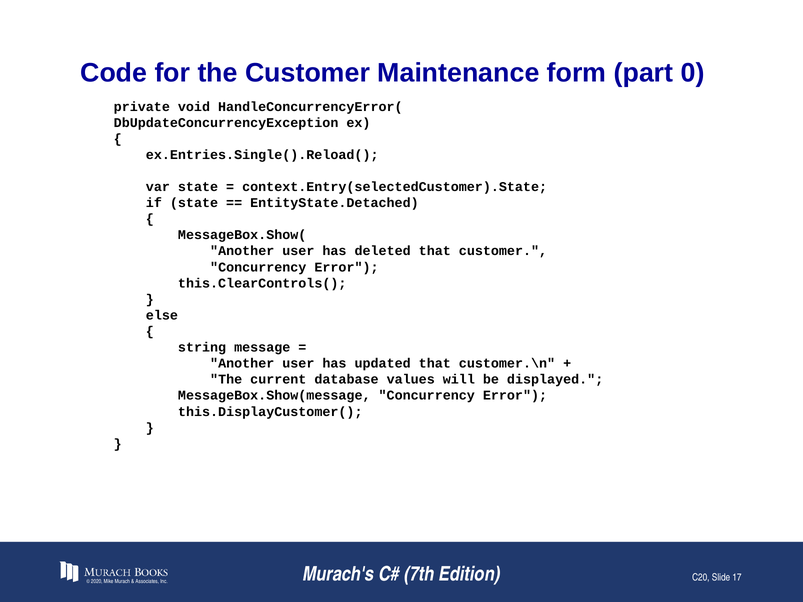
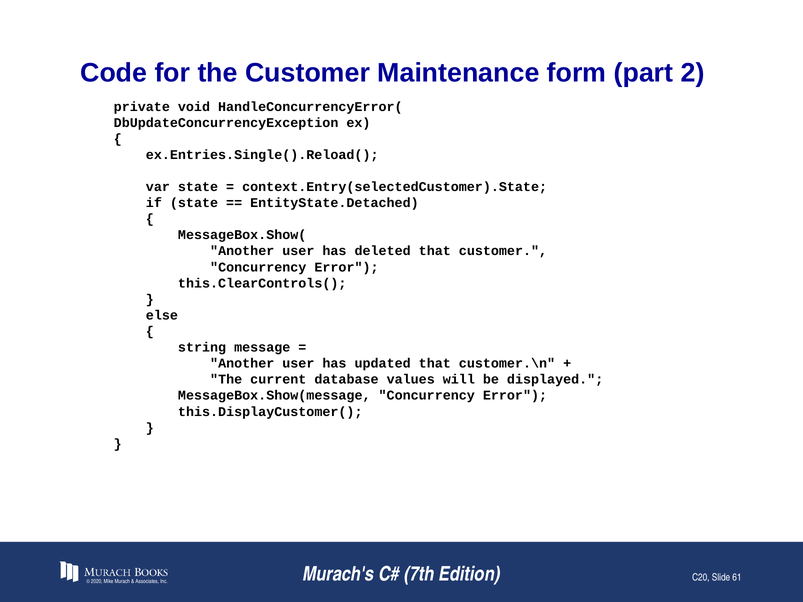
0: 0 -> 2
17: 17 -> 61
